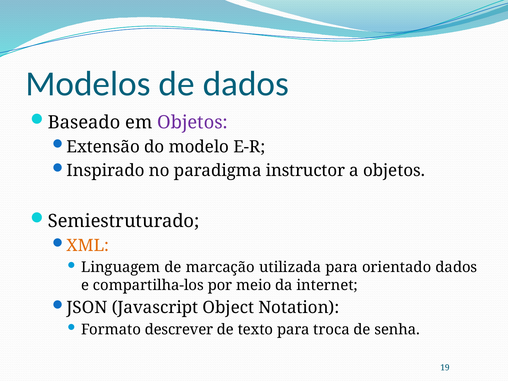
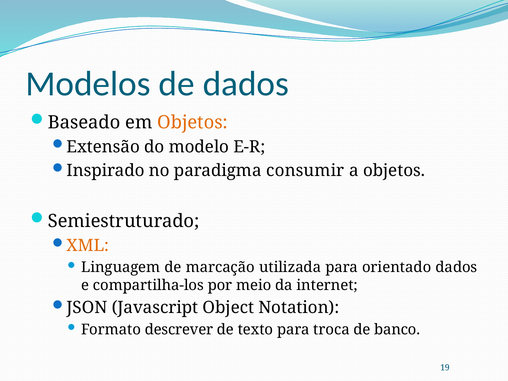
Objetos at (193, 122) colour: purple -> orange
instructor: instructor -> consumir
senha: senha -> banco
